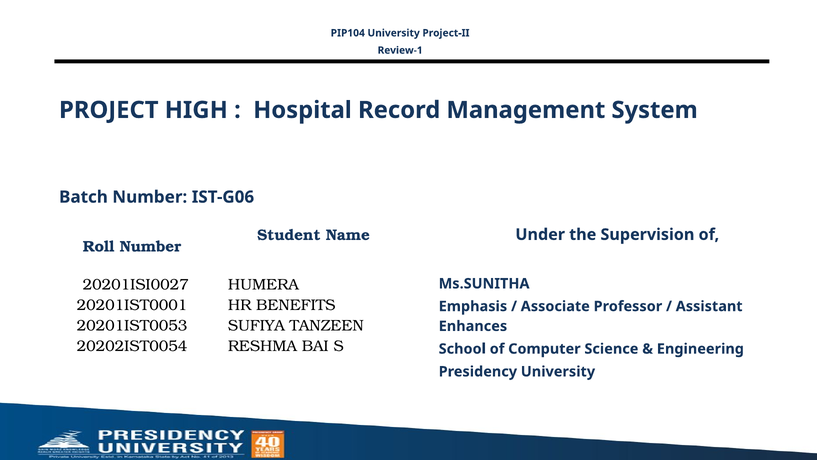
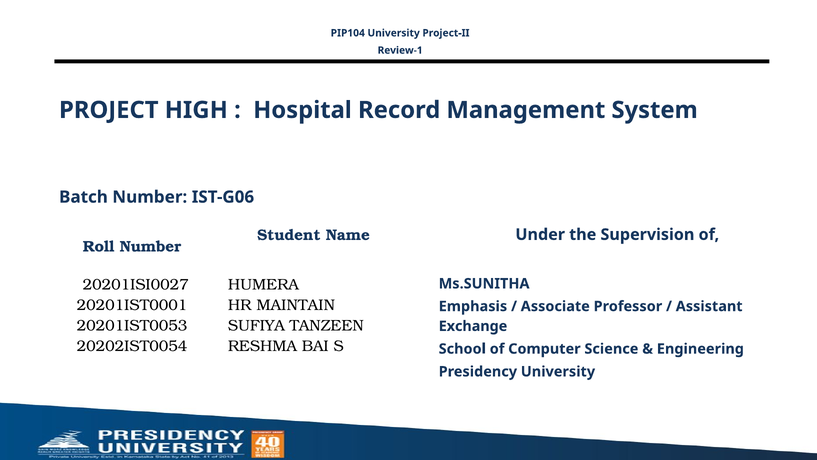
BENEFITS: BENEFITS -> MAINTAIN
Enhances: Enhances -> Exchange
